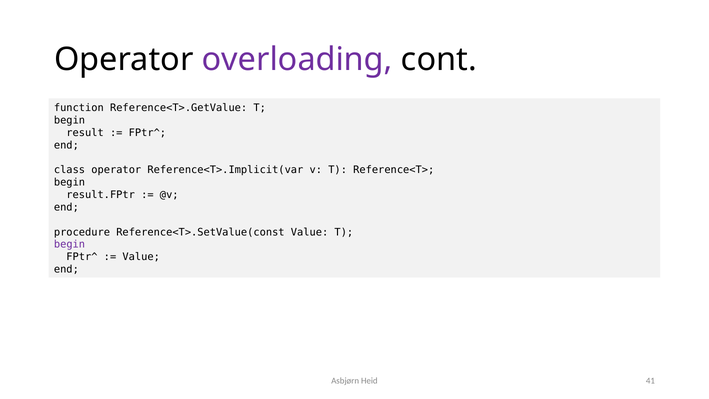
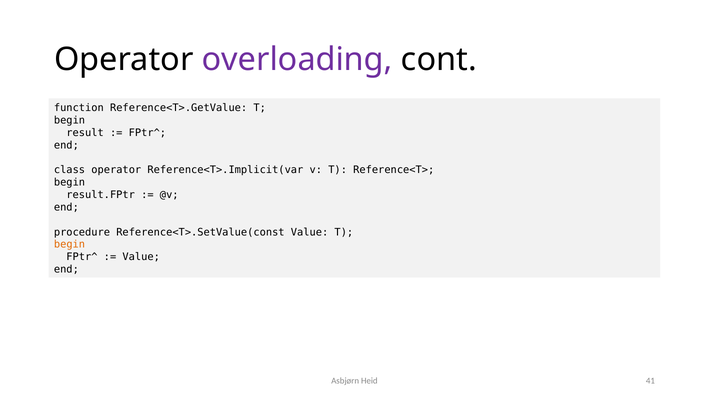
begin at (70, 244) colour: purple -> orange
